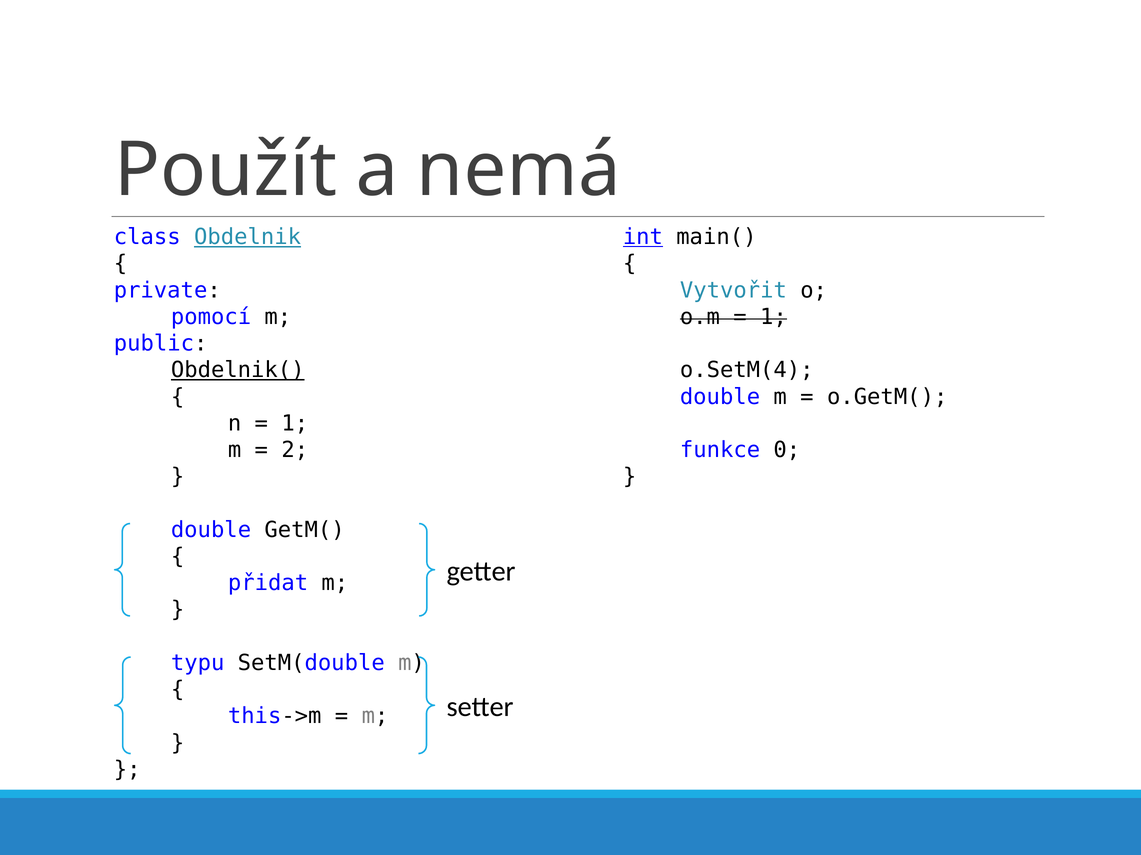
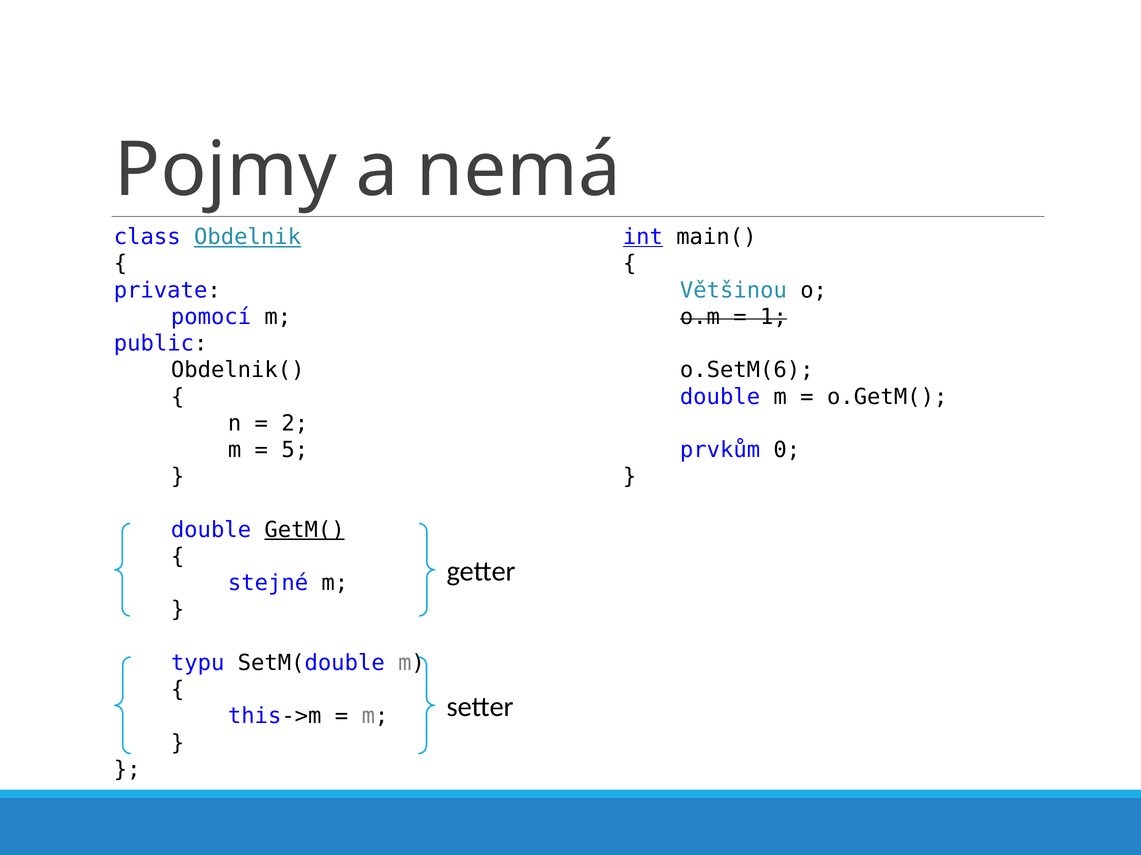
Použít: Použít -> Pojmy
Vytvořit: Vytvořit -> Většinou
Obdelnik( underline: present -> none
o.SetM(4: o.SetM(4 -> o.SetM(6
1 at (295, 424): 1 -> 2
2: 2 -> 5
funkce: funkce -> prvkům
GetM( underline: none -> present
přidat: přidat -> stejné
